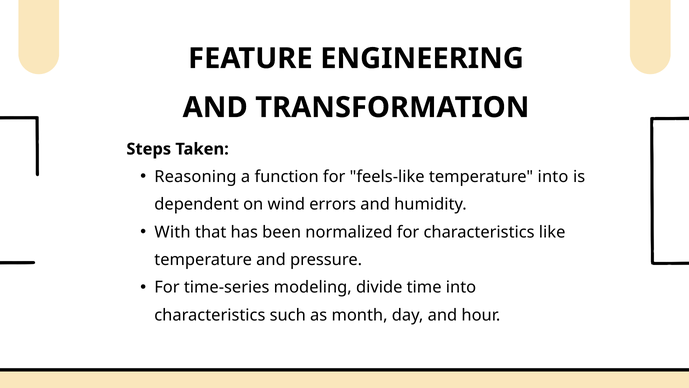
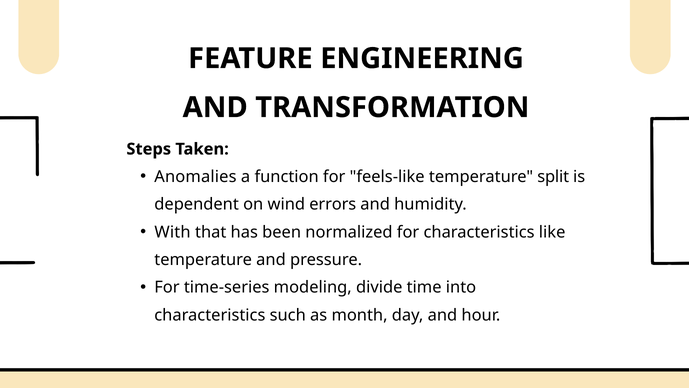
Reasoning: Reasoning -> Anomalies
temperature into: into -> split
